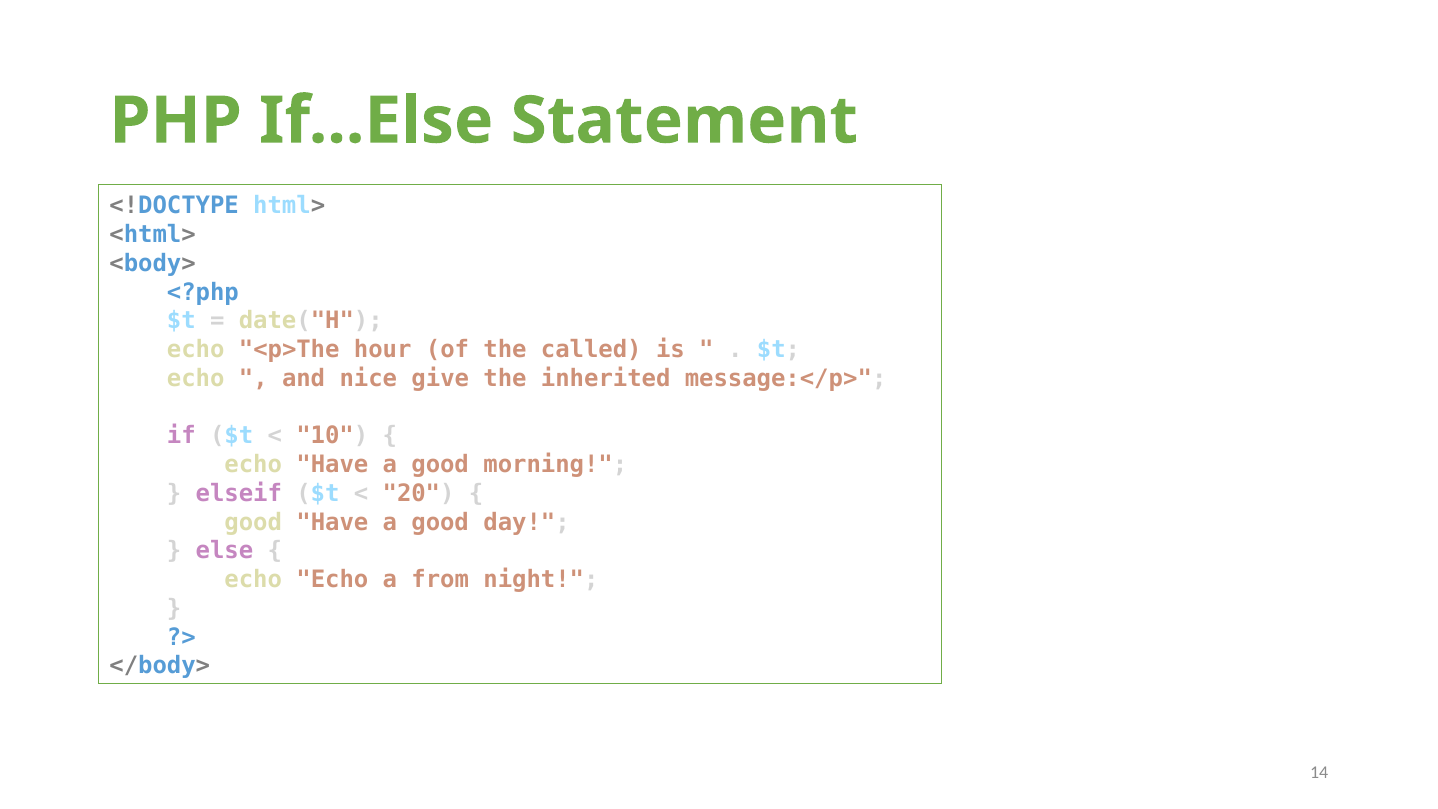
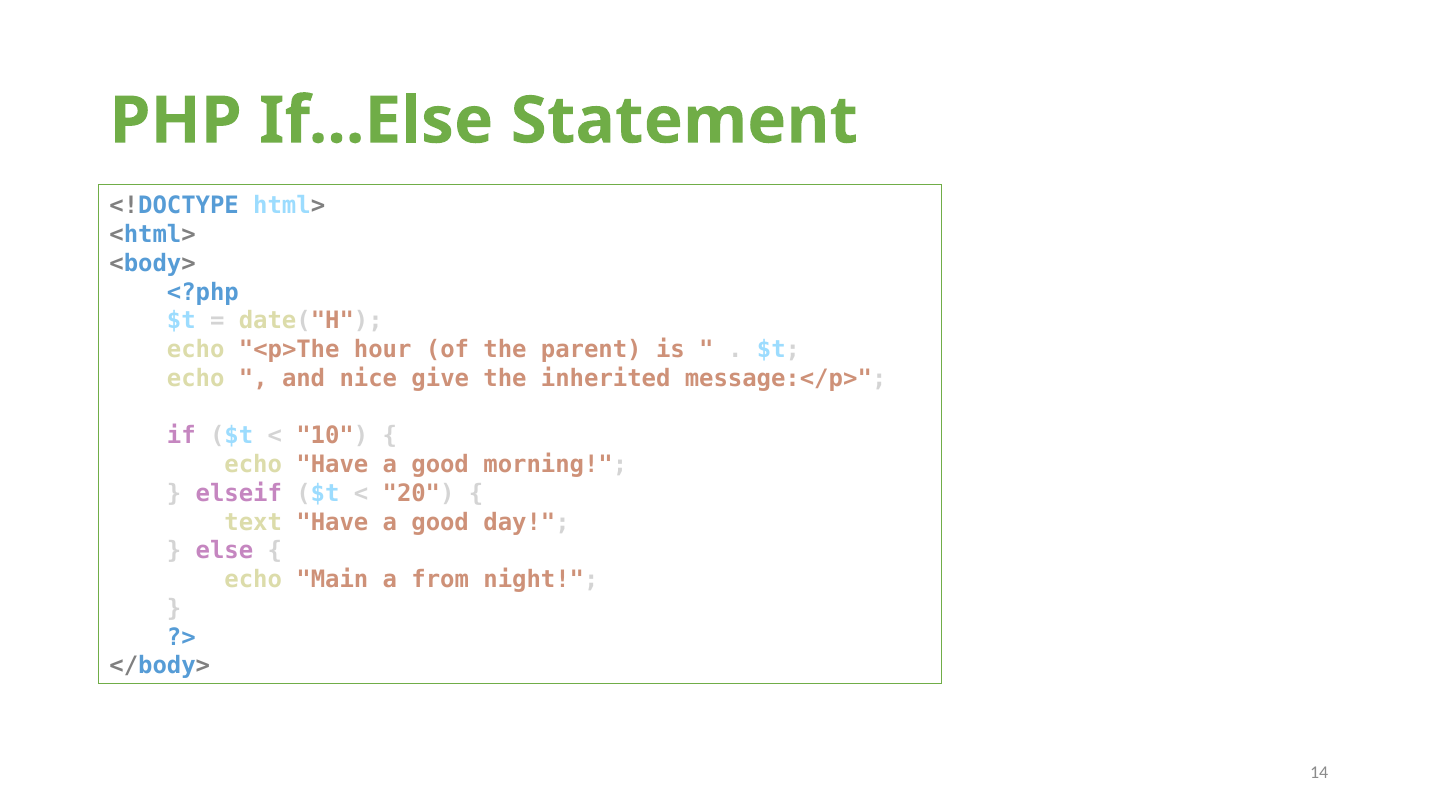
called: called -> parent
good at (253, 522): good -> text
echo Echo: Echo -> Main
